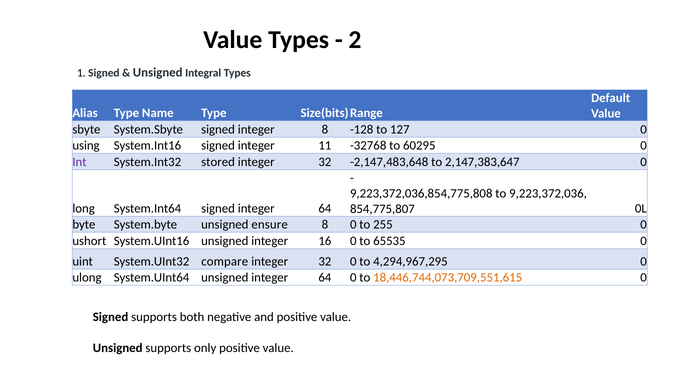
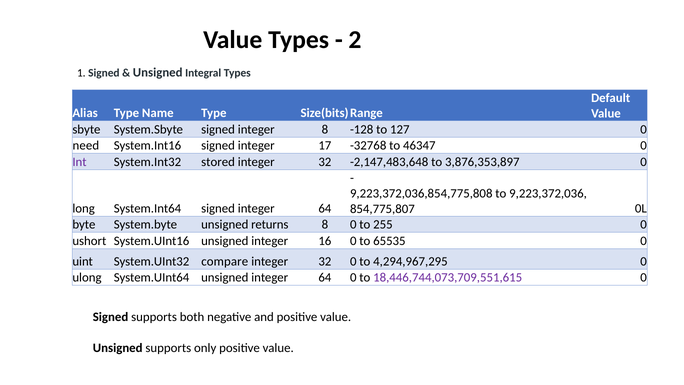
using: using -> need
11: 11 -> 17
60295: 60295 -> 46347
2,147,383,647: 2,147,383,647 -> 3,876,353,897
ensure: ensure -> returns
18,446,744,073,709,551,615 colour: orange -> purple
